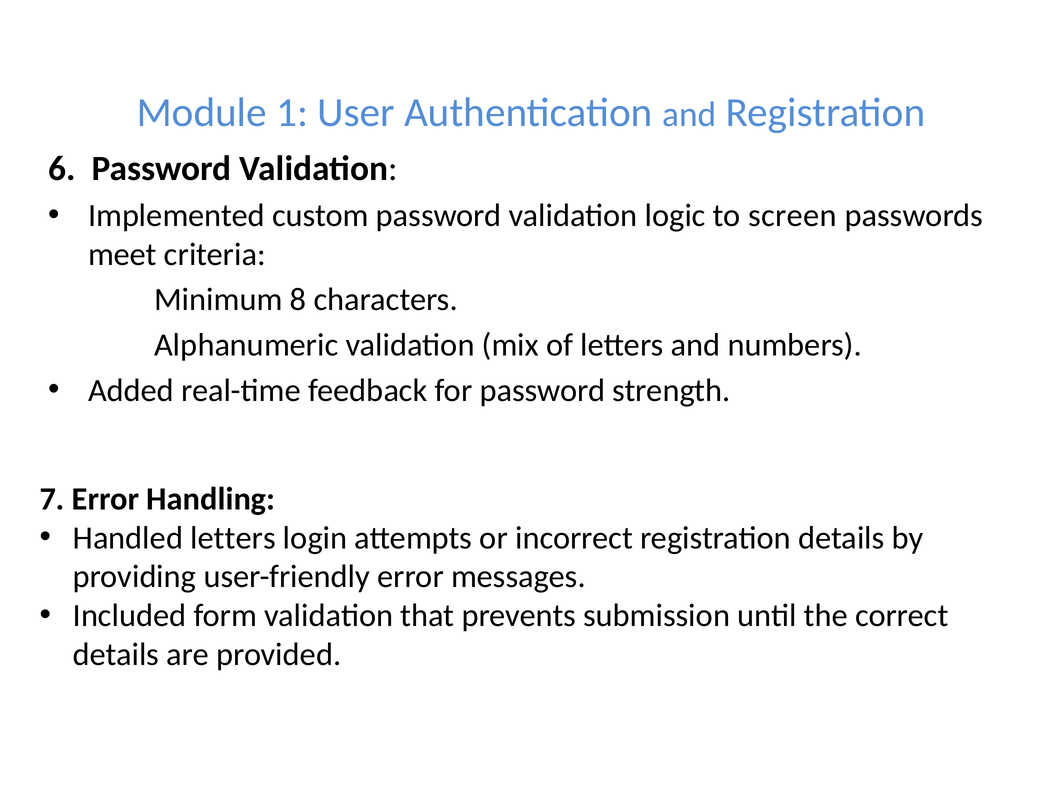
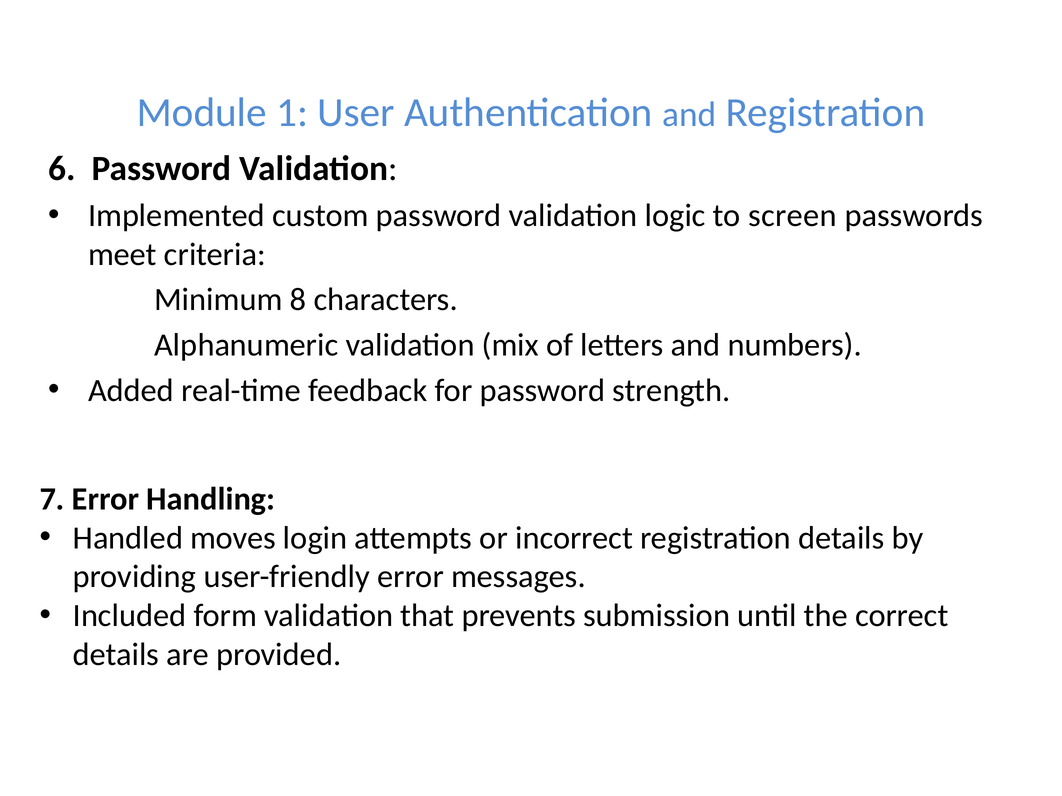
Handled letters: letters -> moves
